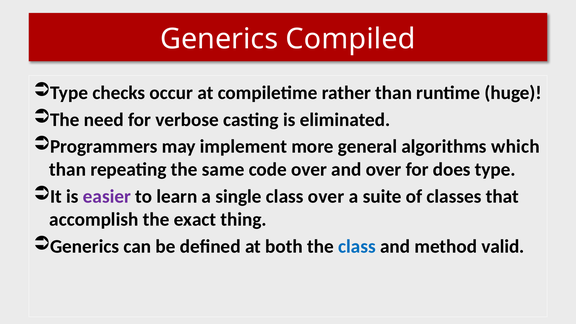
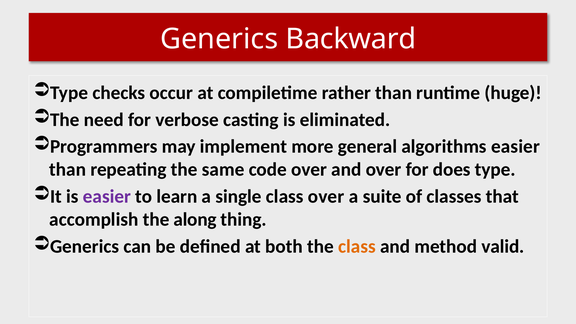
Compiled: Compiled -> Backward
algorithms which: which -> easier
exact: exact -> along
class at (357, 246) colour: blue -> orange
